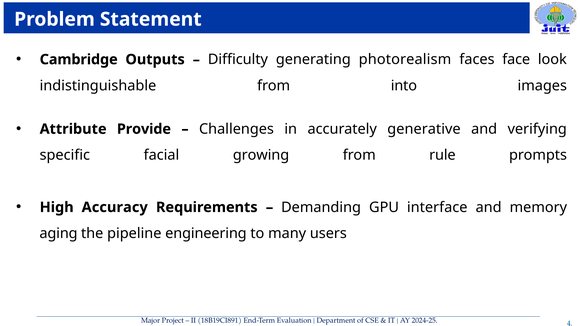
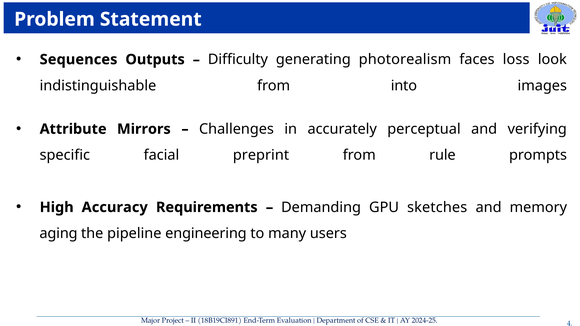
Cambridge: Cambridge -> Sequences
face: face -> loss
Provide: Provide -> Mirrors
generative: generative -> perceptual
growing: growing -> preprint
interface: interface -> sketches
